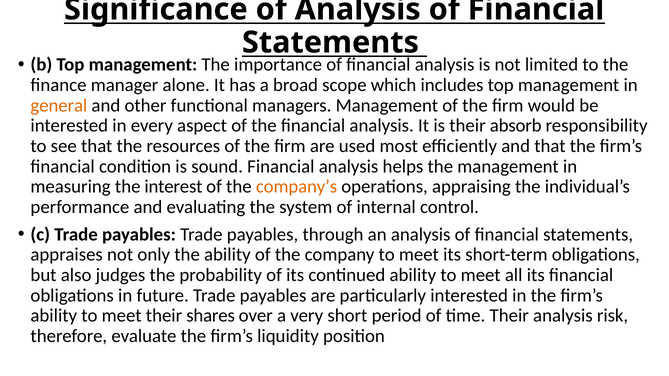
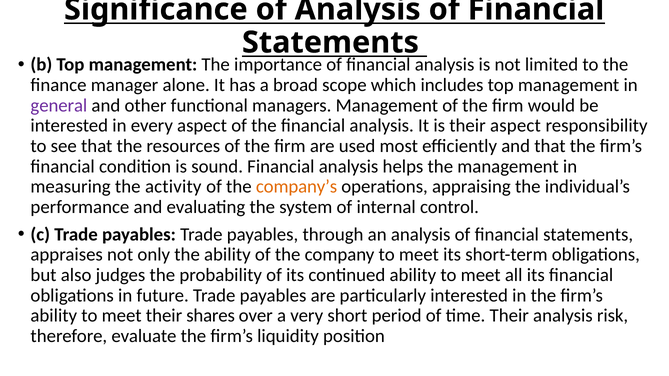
general colour: orange -> purple
their absorb: absorb -> aspect
interest: interest -> activity
